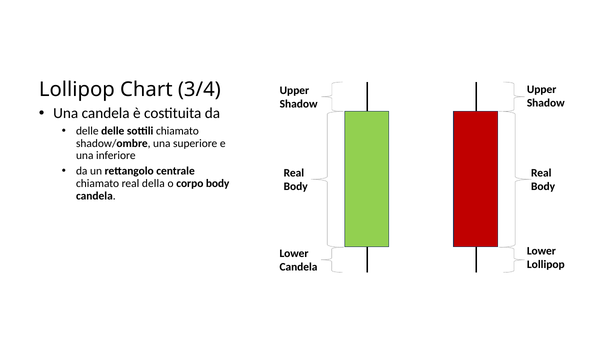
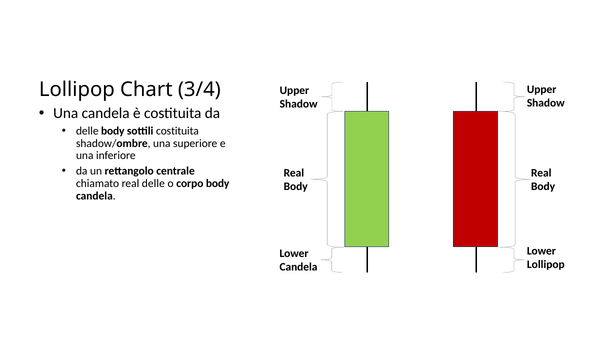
delle delle: delle -> body
sottili chiamato: chiamato -> costituita
real della: della -> delle
